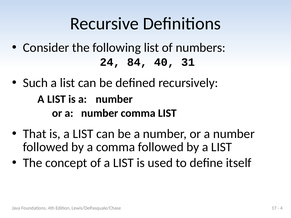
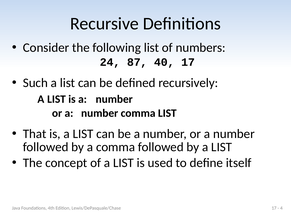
84: 84 -> 87
40 31: 31 -> 17
